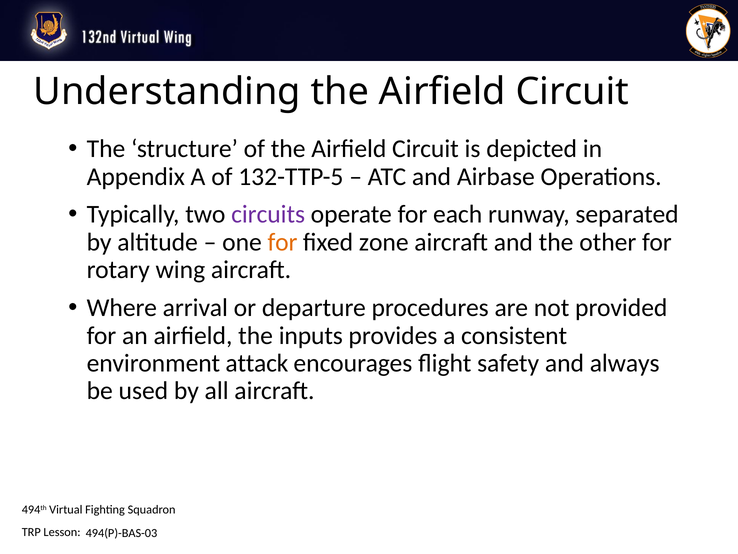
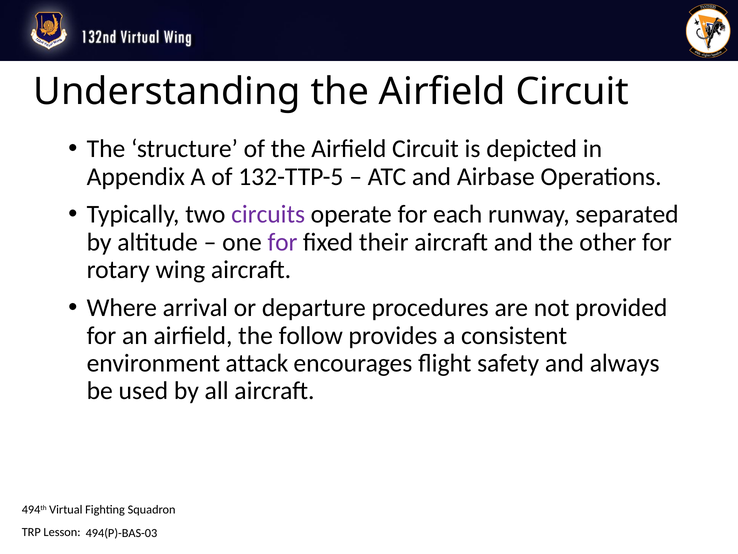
for at (283, 242) colour: orange -> purple
zone: zone -> their
inputs: inputs -> follow
